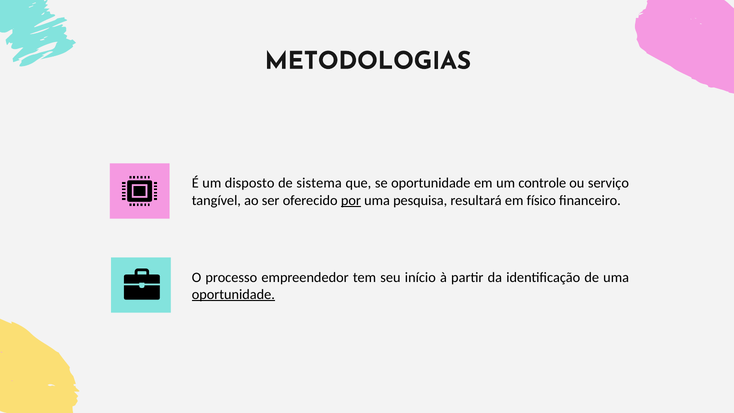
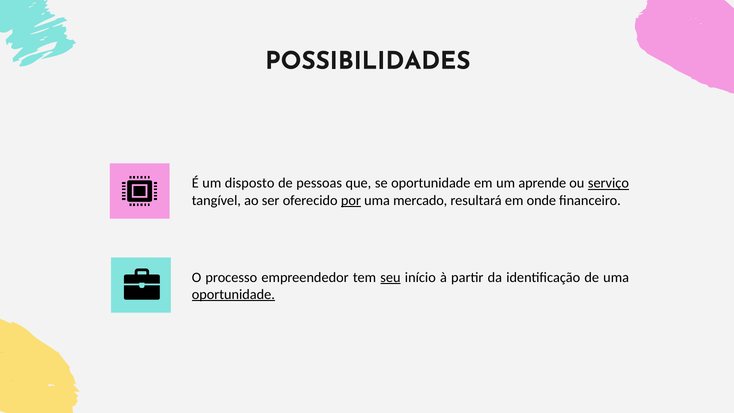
METODOLOGIAS: METODOLOGIAS -> POSSIBILIDADES
sistema: sistema -> pessoas
controle: controle -> aprende
serviço underline: none -> present
pesquisa: pesquisa -> mercado
físico: físico -> onde
seu underline: none -> present
